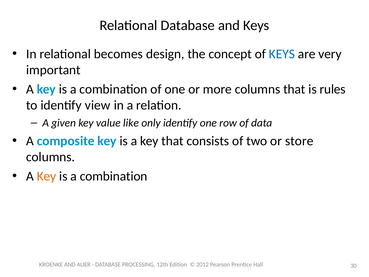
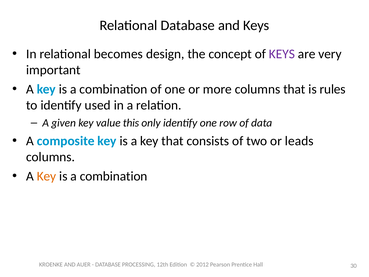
KEYS at (282, 54) colour: blue -> purple
view: view -> used
like: like -> this
store: store -> leads
